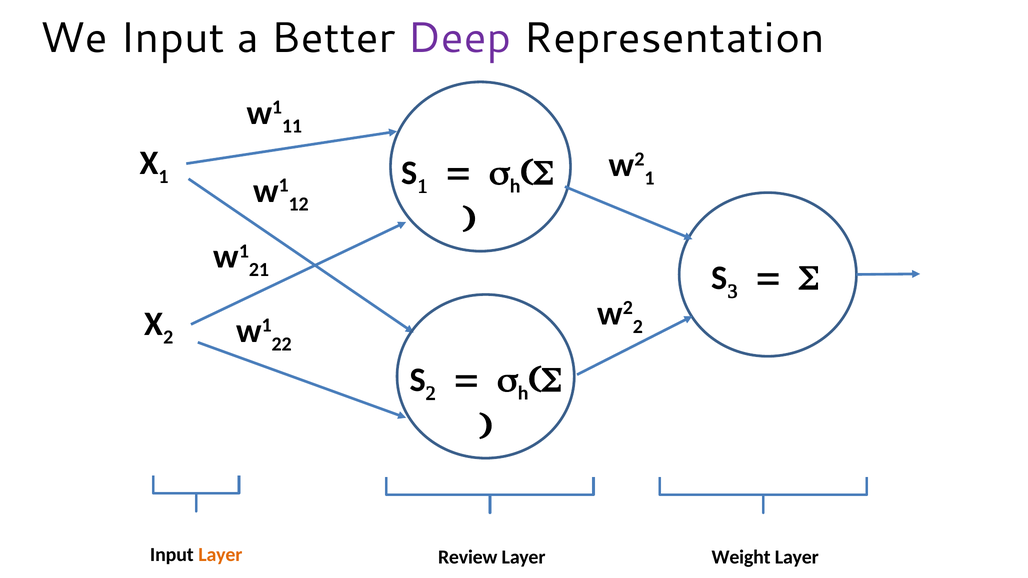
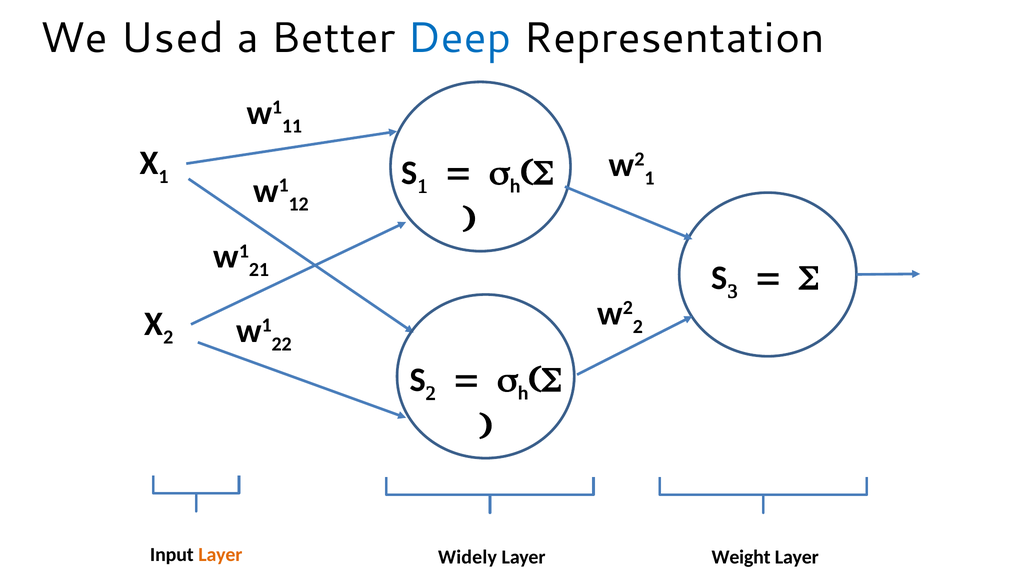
We Input: Input -> Used
Deep colour: purple -> blue
Review: Review -> Widely
